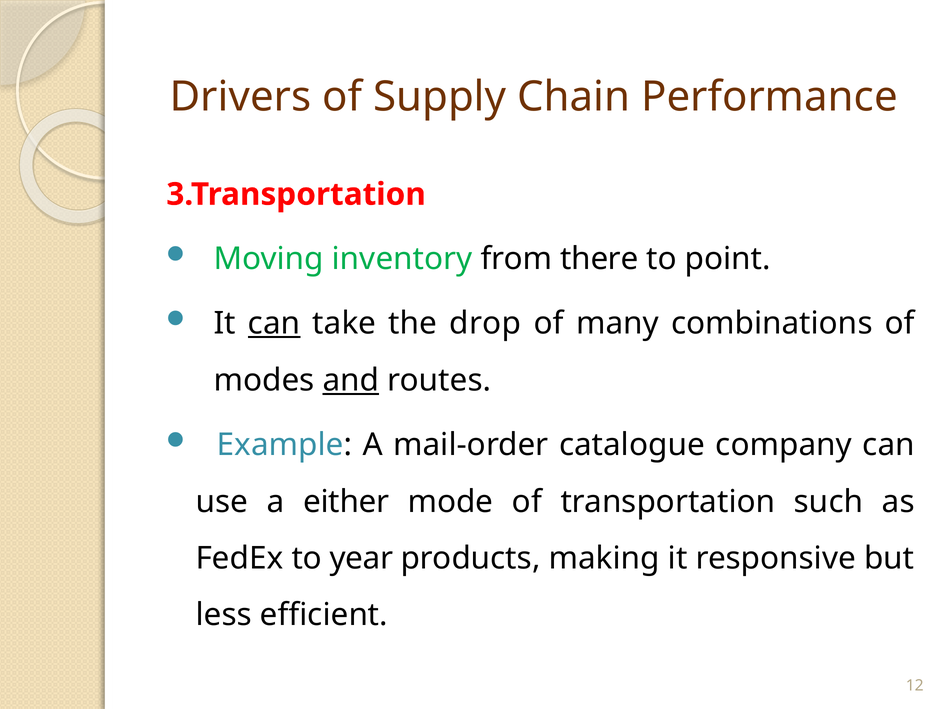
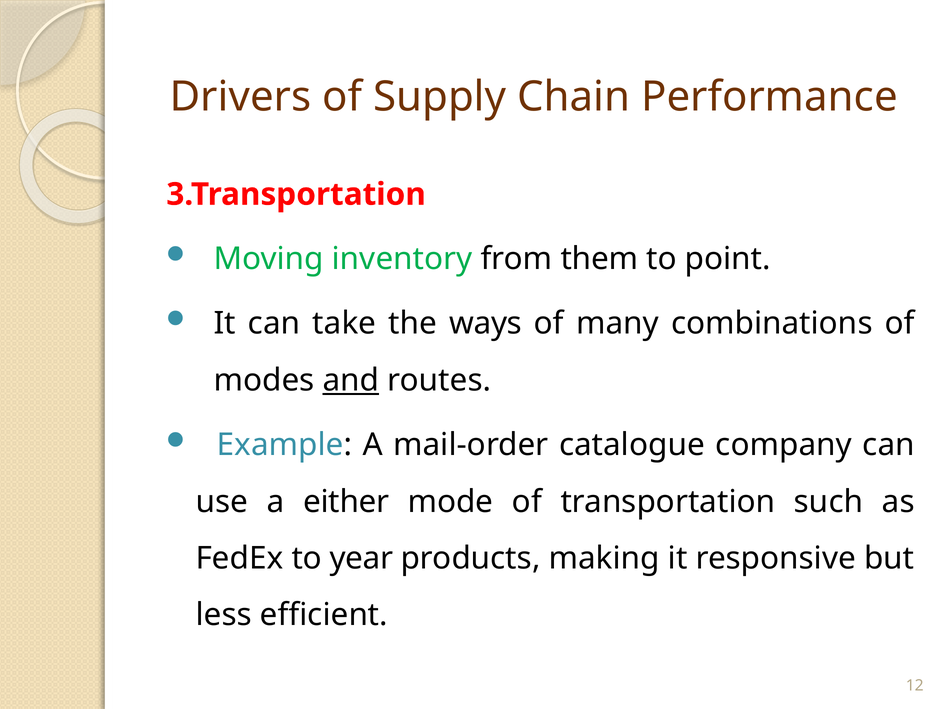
there: there -> them
can at (274, 324) underline: present -> none
drop: drop -> ways
